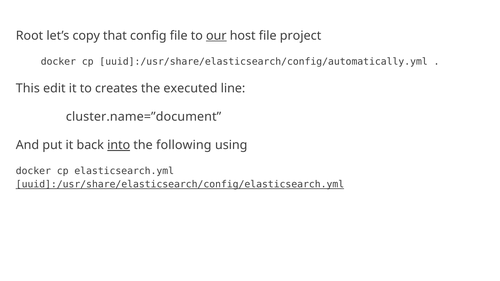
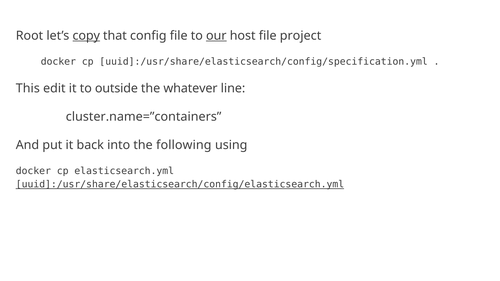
copy underline: none -> present
uuid]:/usr/share/elasticsearch/config/automatically.yml: uuid]:/usr/share/elasticsearch/config/automatically.yml -> uuid]:/usr/share/elasticsearch/config/specification.yml
creates: creates -> outside
executed: executed -> whatever
cluster.name=”document: cluster.name=”document -> cluster.name=”containers
into underline: present -> none
